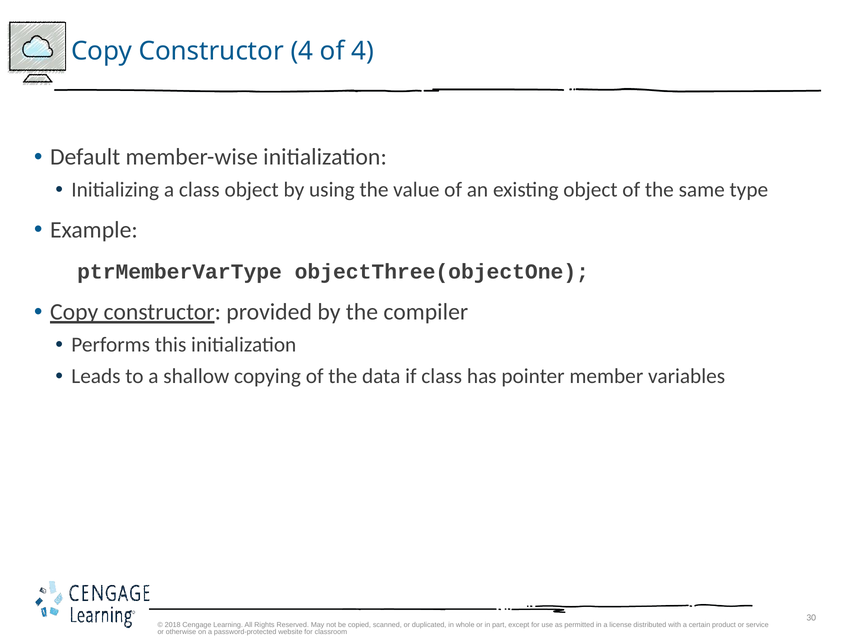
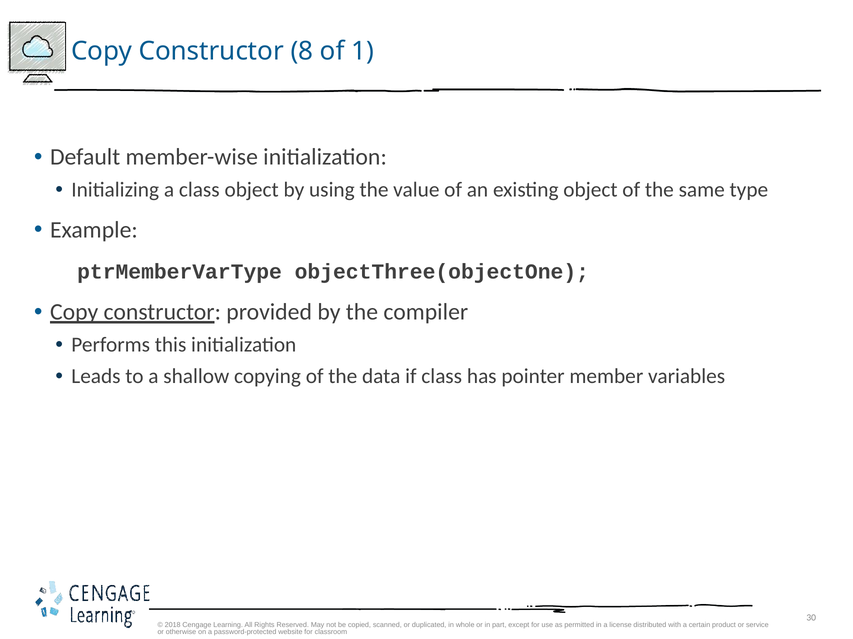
Constructor 4: 4 -> 8
of 4: 4 -> 1
